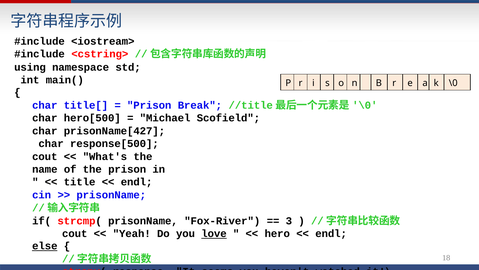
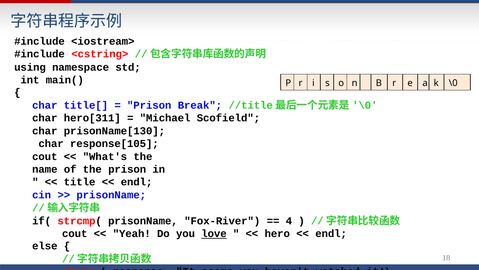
hero[500: hero[500 -> hero[311
prisonName[427: prisonName[427 -> prisonName[130
response[500: response[500 -> response[105
3: 3 -> 4
else underline: present -> none
